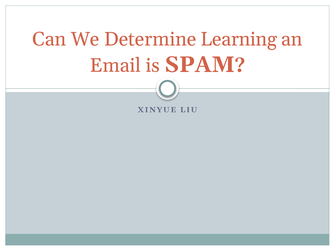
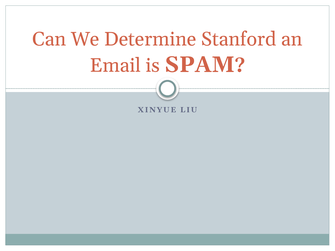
Learning: Learning -> Stanford
